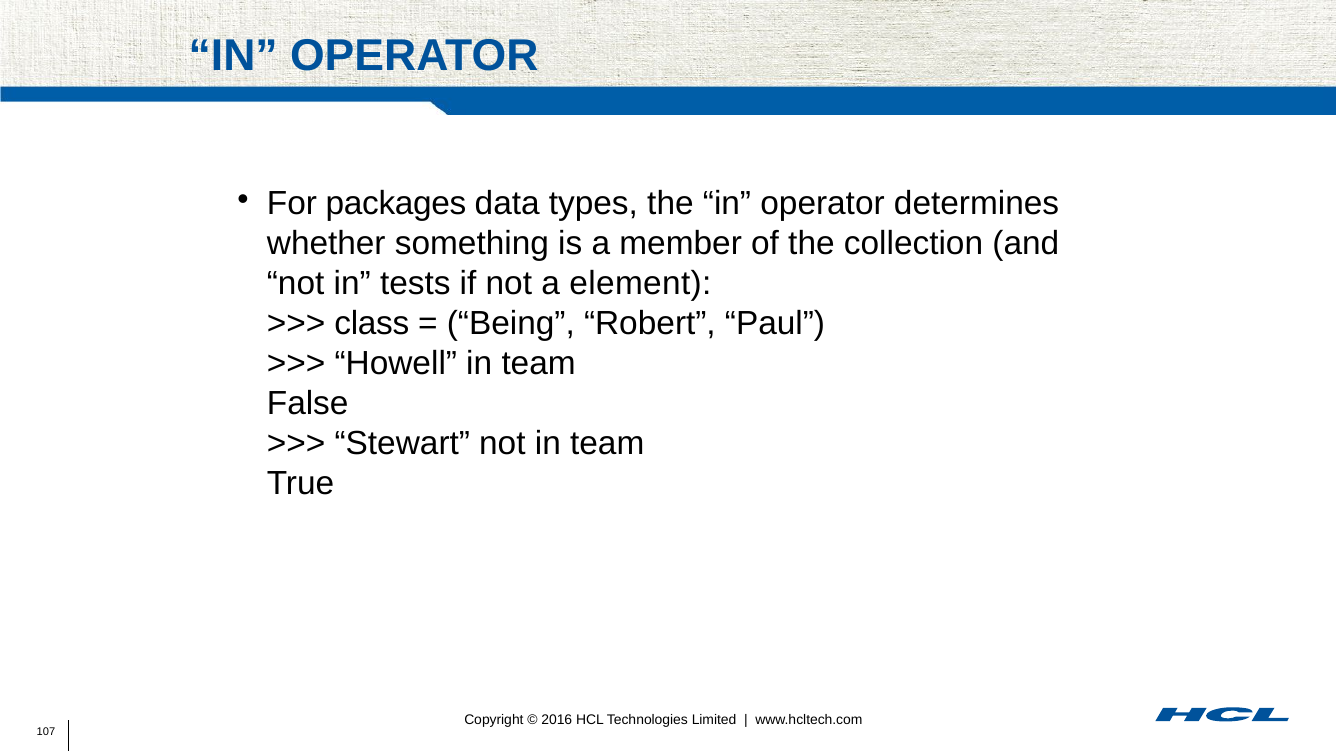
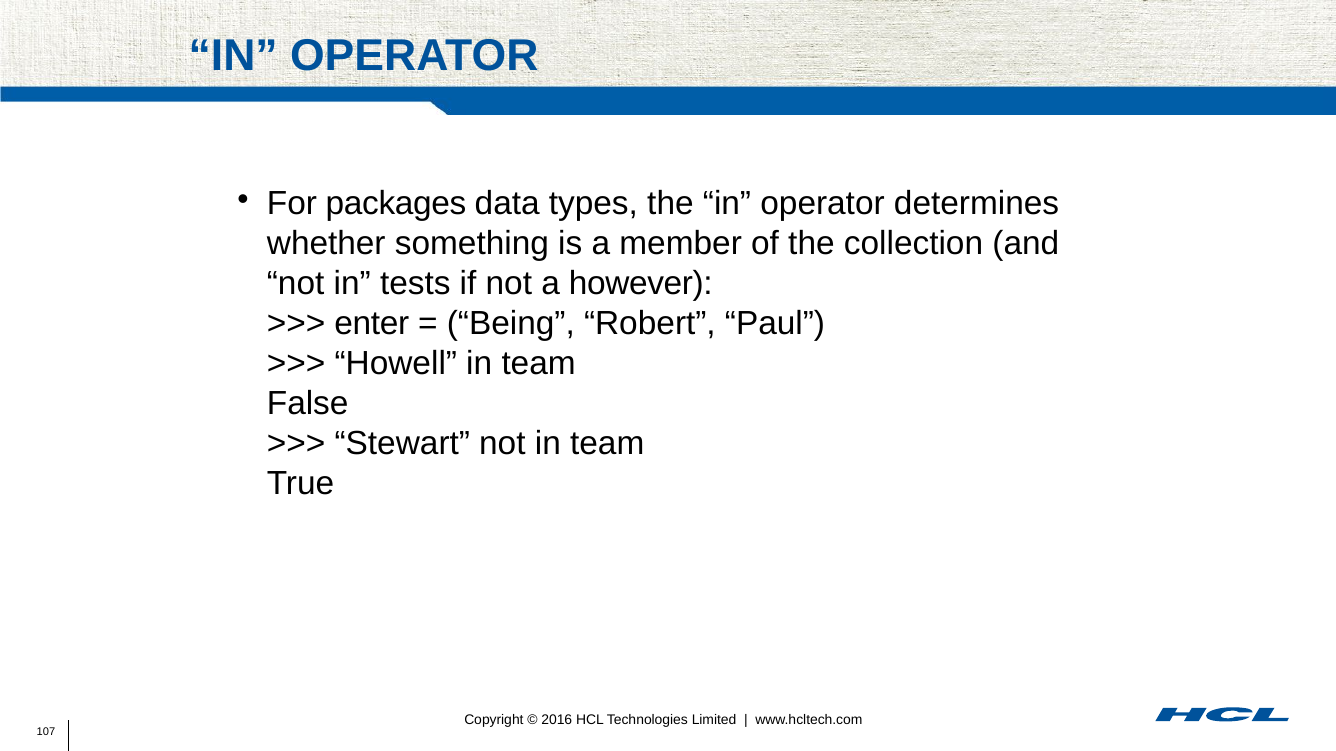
element: element -> however
class: class -> enter
